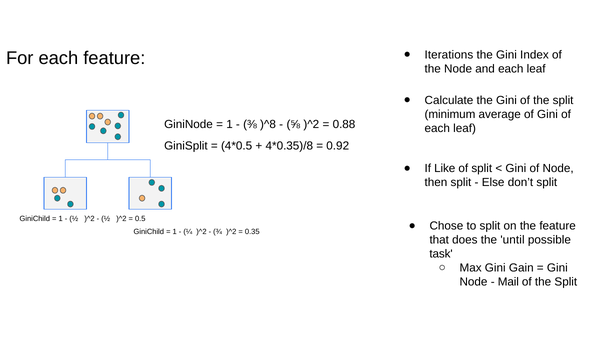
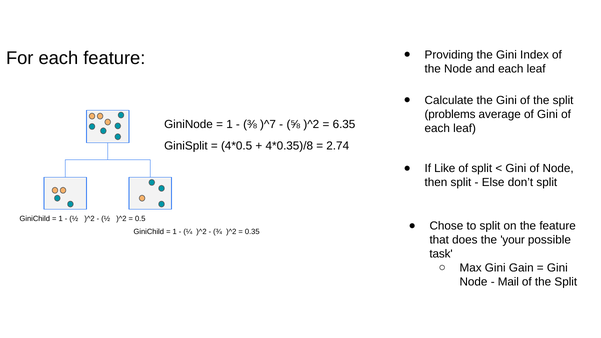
Iterations: Iterations -> Providing
minimum: minimum -> problems
)^8: )^8 -> )^7
0.88: 0.88 -> 6.35
0.92: 0.92 -> 2.74
until: until -> your
